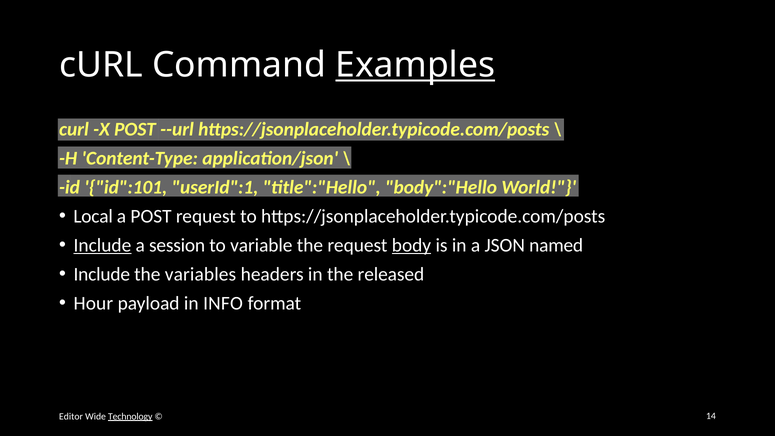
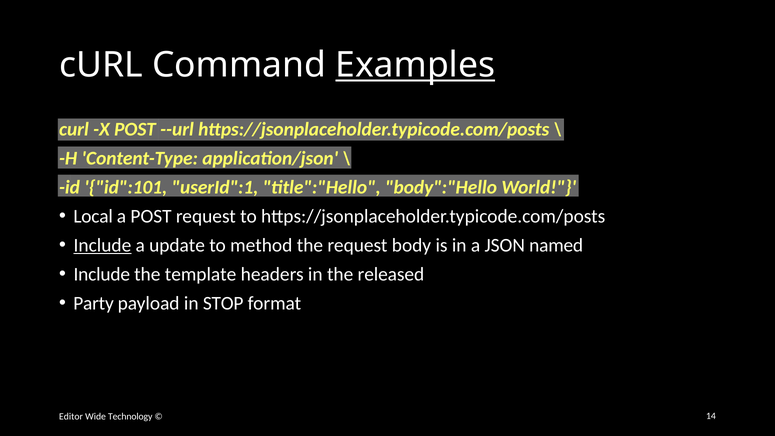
session: session -> update
variable: variable -> method
body underline: present -> none
variables: variables -> template
Hour: Hour -> Party
INFO: INFO -> STOP
Technology underline: present -> none
